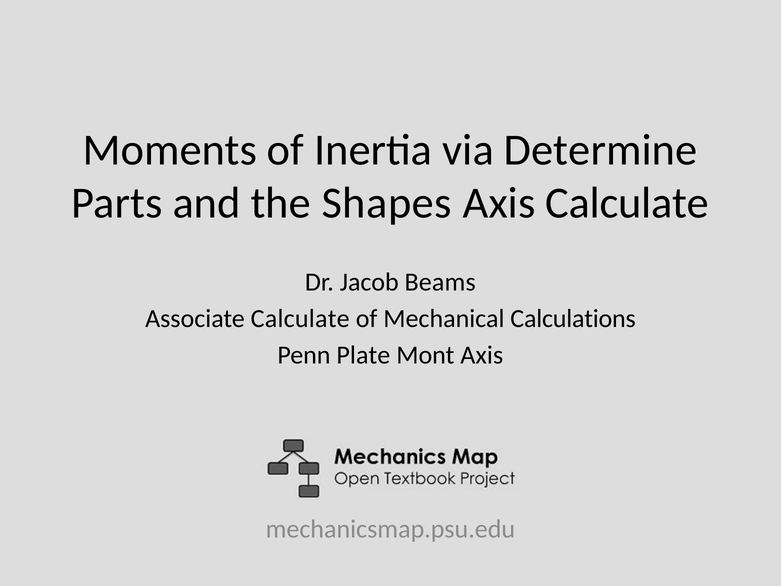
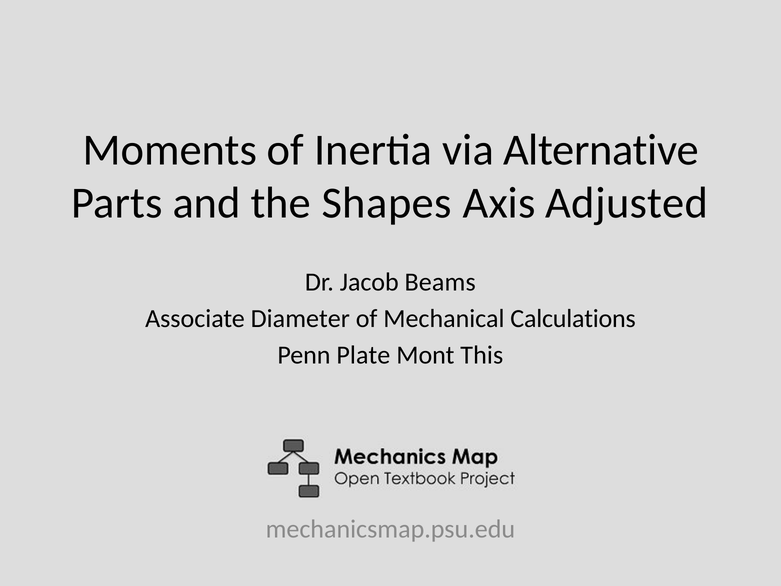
Determine: Determine -> Alternative
Axis Calculate: Calculate -> Adjusted
Associate Calculate: Calculate -> Diameter
Mont Axis: Axis -> This
